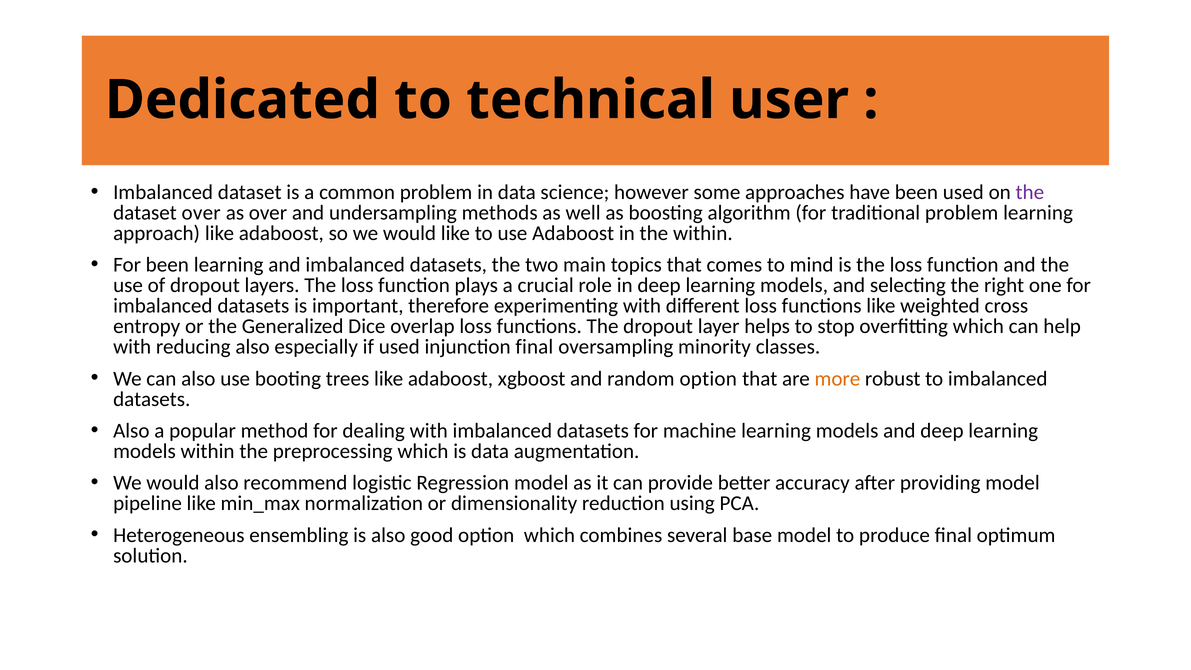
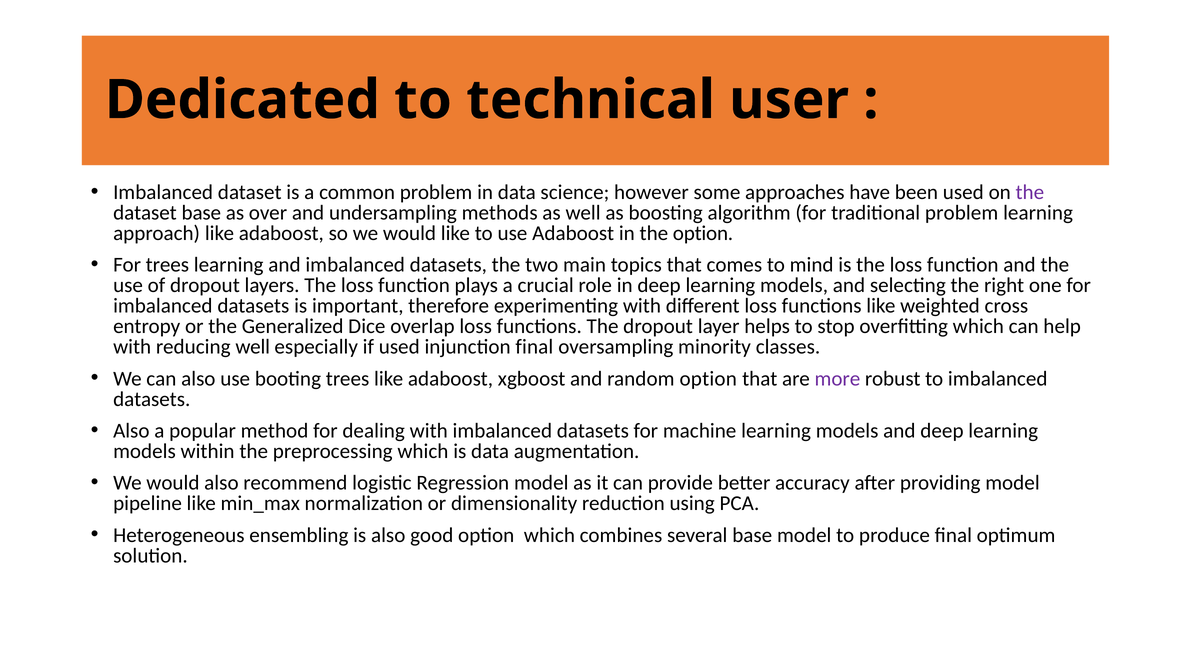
dataset over: over -> base
the within: within -> option
For been: been -> trees
reducing also: also -> well
more colour: orange -> purple
